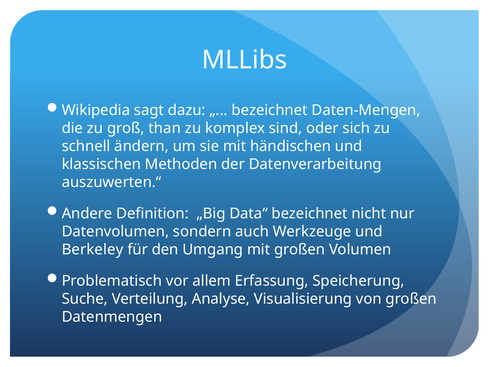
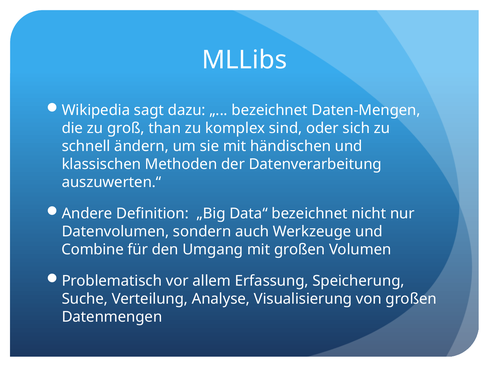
Berkeley: Berkeley -> Combine
